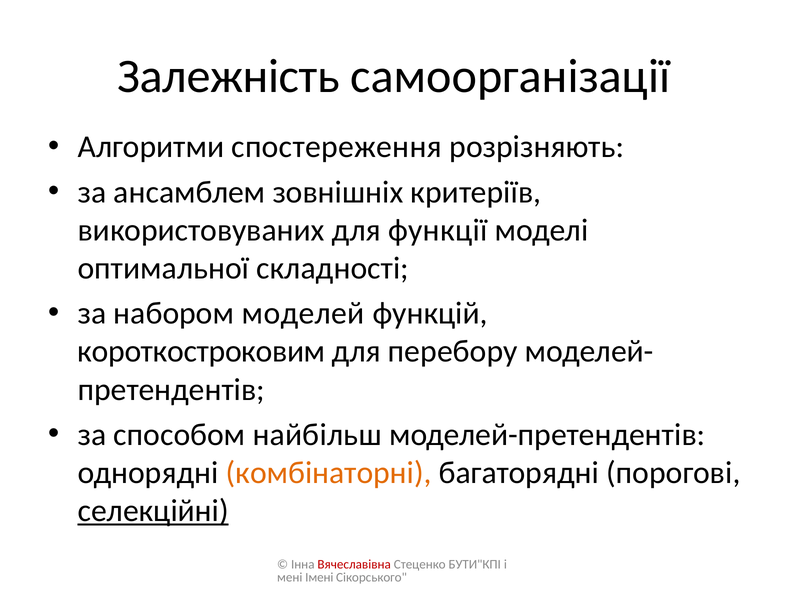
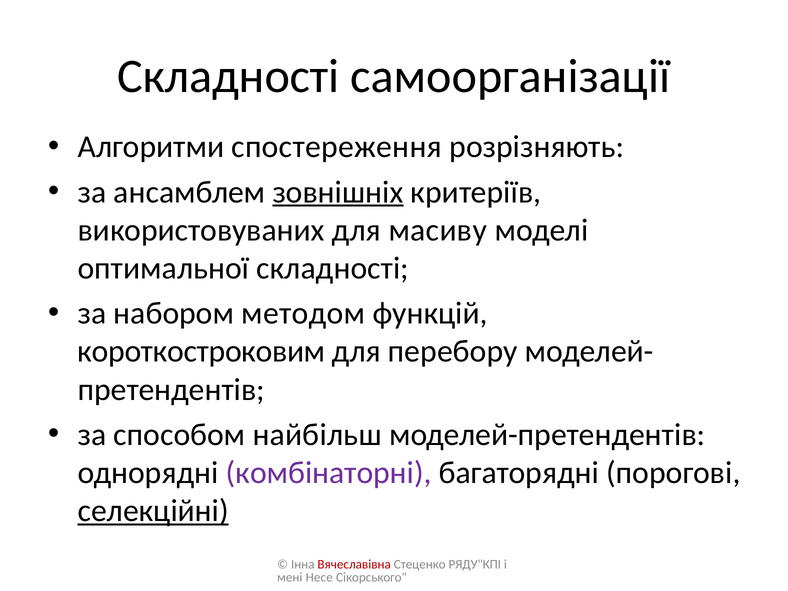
Залежність at (228, 76): Залежність -> Складності
зовнішніх underline: none -> present
функції: функції -> масиву
моделей: моделей -> методом
комбінаторні colour: orange -> purple
БУТИ"КПІ: БУТИ"КПІ -> РЯДУ"КПІ
Імені: Імені -> Несе
